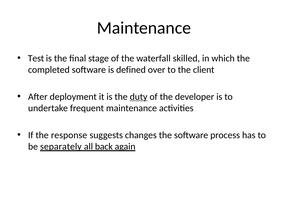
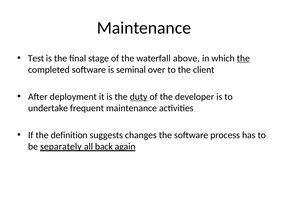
skilled: skilled -> above
the at (243, 58) underline: none -> present
defined: defined -> seminal
response: response -> definition
